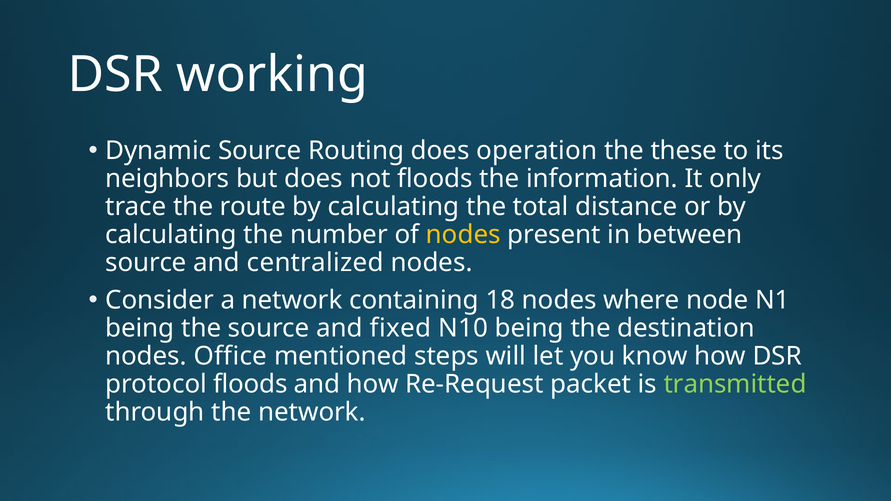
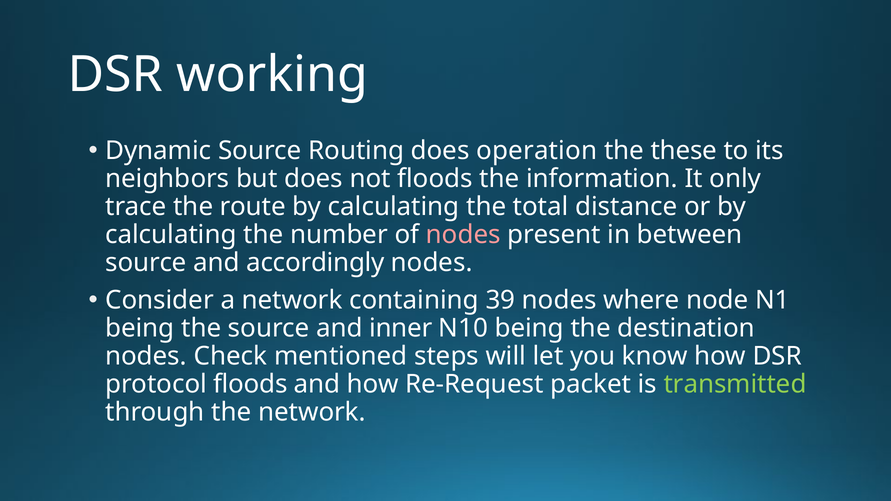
nodes at (463, 235) colour: yellow -> pink
centralized: centralized -> accordingly
18: 18 -> 39
fixed: fixed -> inner
Office: Office -> Check
